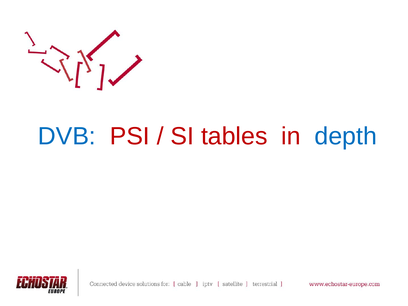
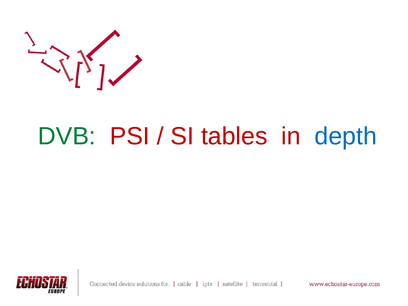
DVB colour: blue -> green
